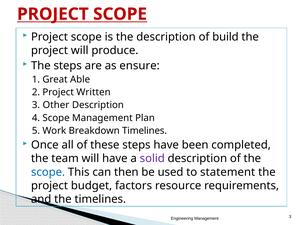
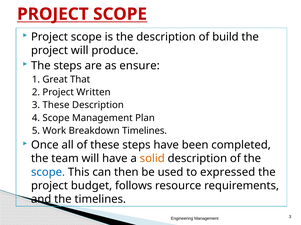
Able: Able -> That
3 Other: Other -> These
solid colour: purple -> orange
statement: statement -> expressed
factors: factors -> follows
